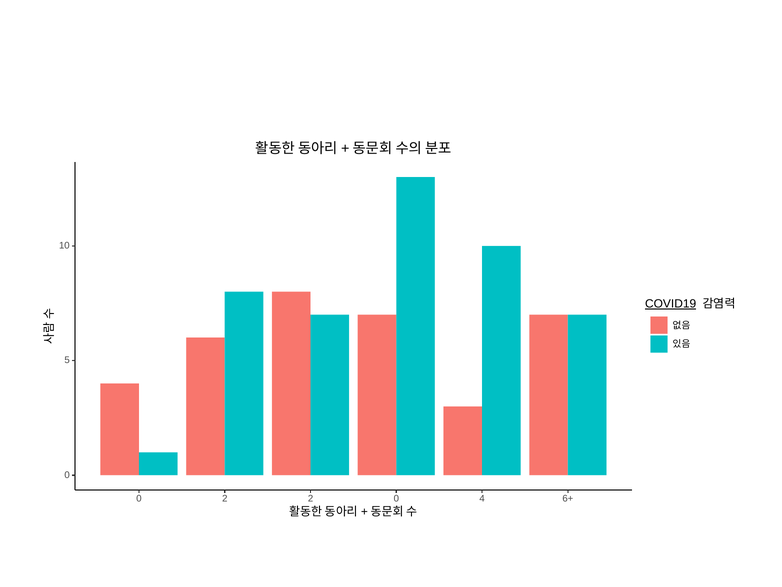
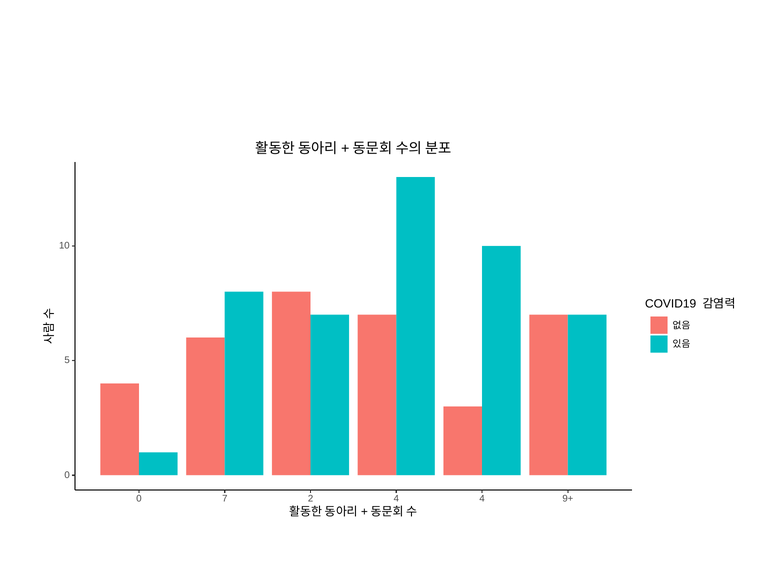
COVID19 underline: present -> none
0 2: 2 -> 7
2 0: 0 -> 4
6+: 6+ -> 9+
